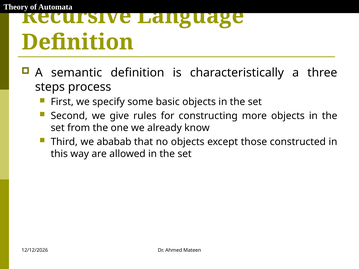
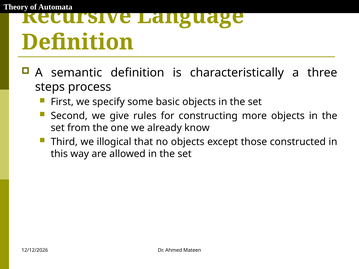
ababab: ababab -> illogical
